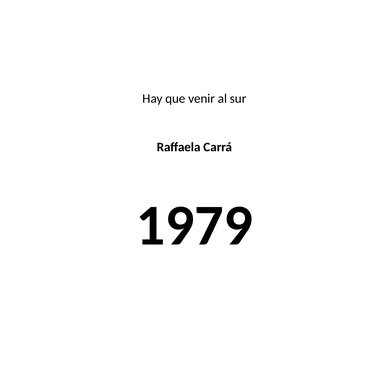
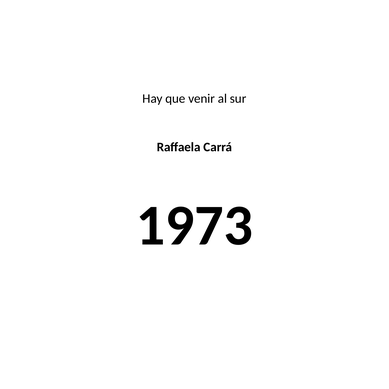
1979: 1979 -> 1973
